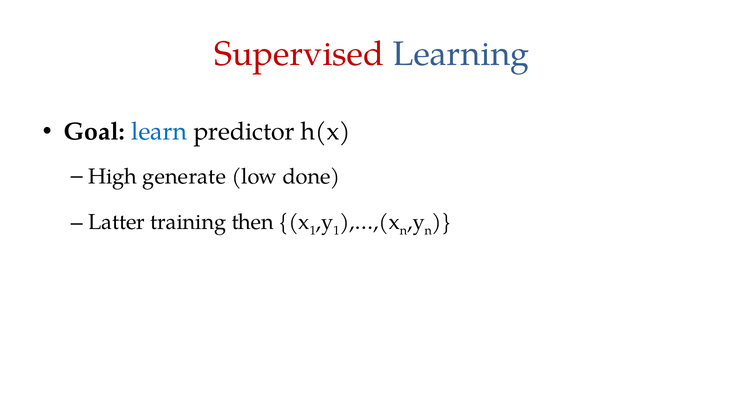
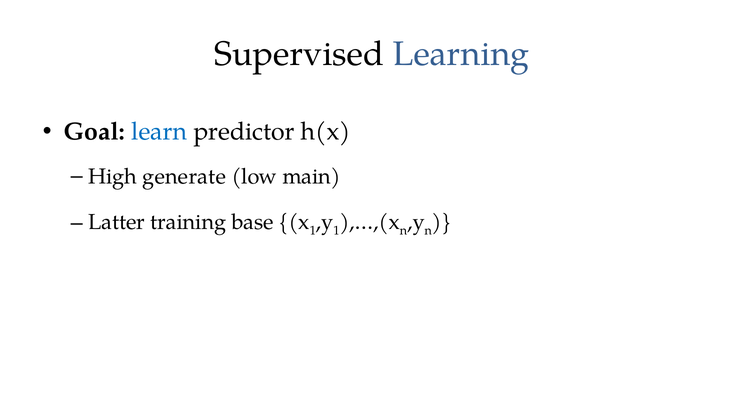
Supervised colour: red -> black
done: done -> main
then: then -> base
